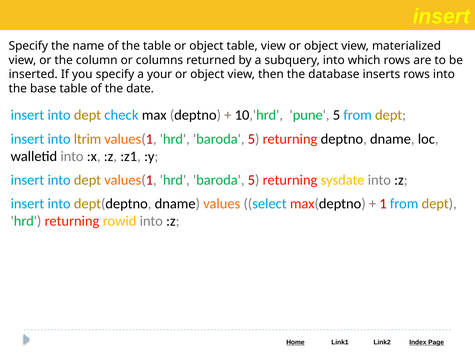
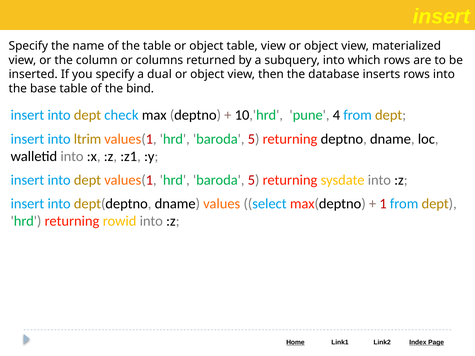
your: your -> dual
date: date -> bind
pune 5: 5 -> 4
